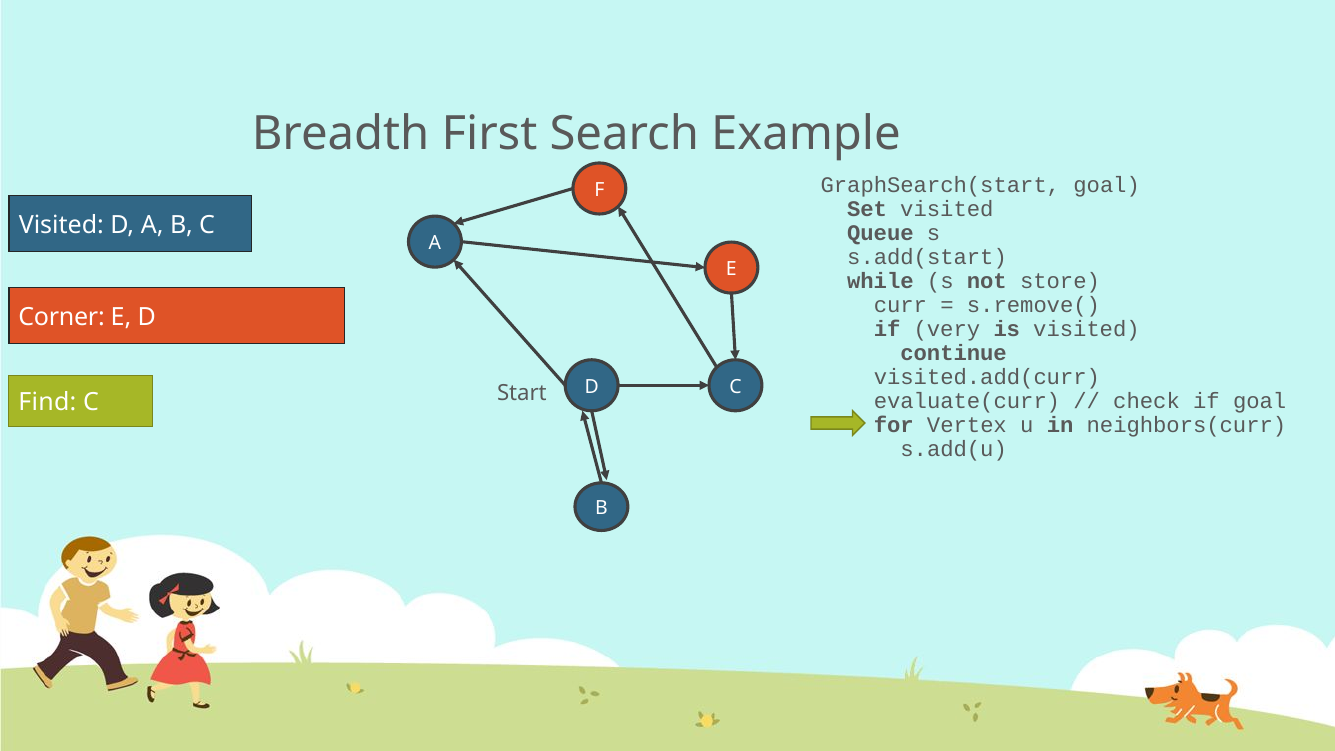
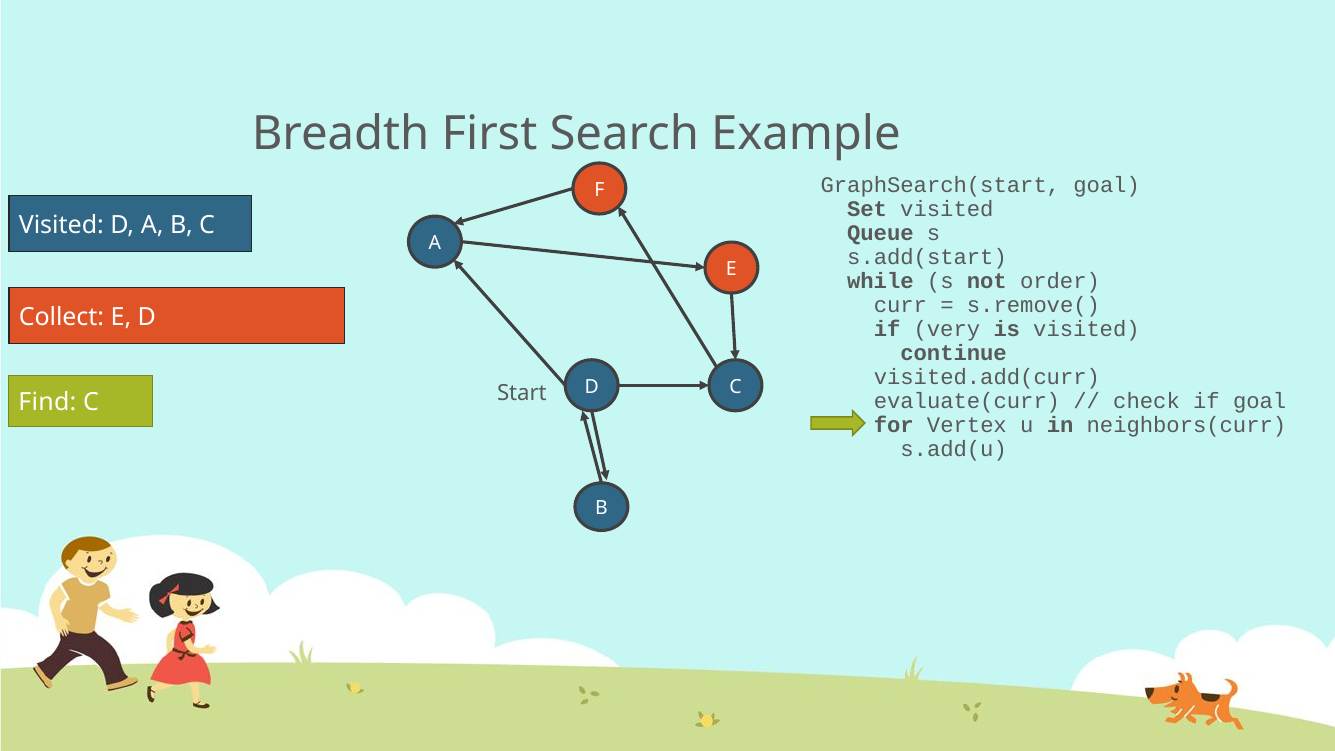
store: store -> order
Corner: Corner -> Collect
